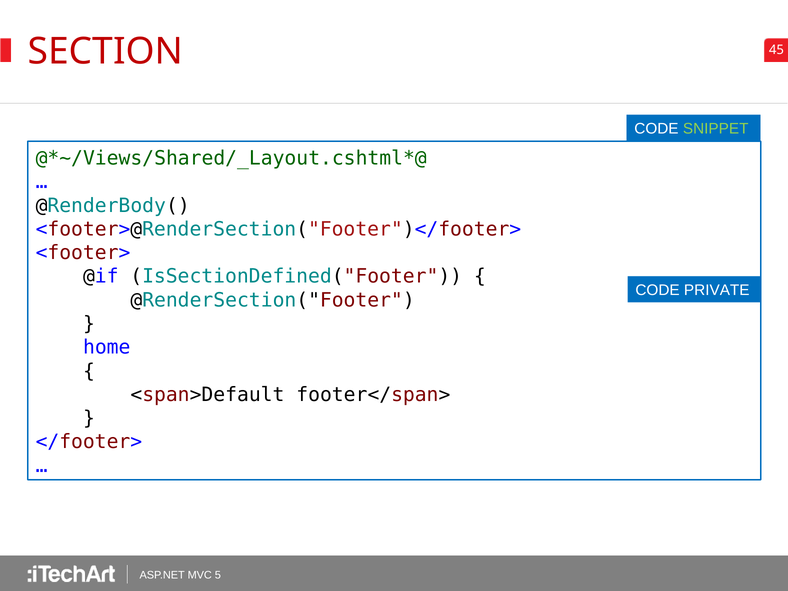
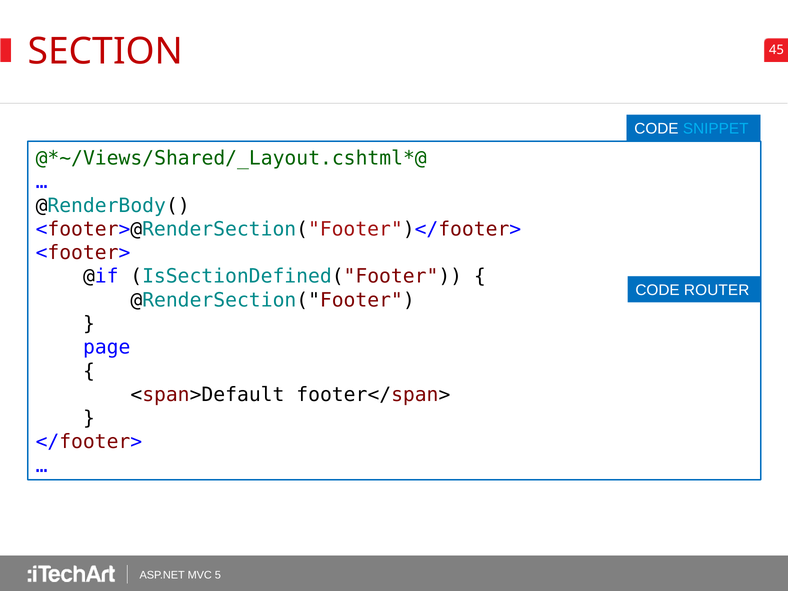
SNIPPET colour: light green -> light blue
PRIVATE: PRIVATE -> ROUTER
home: home -> page
